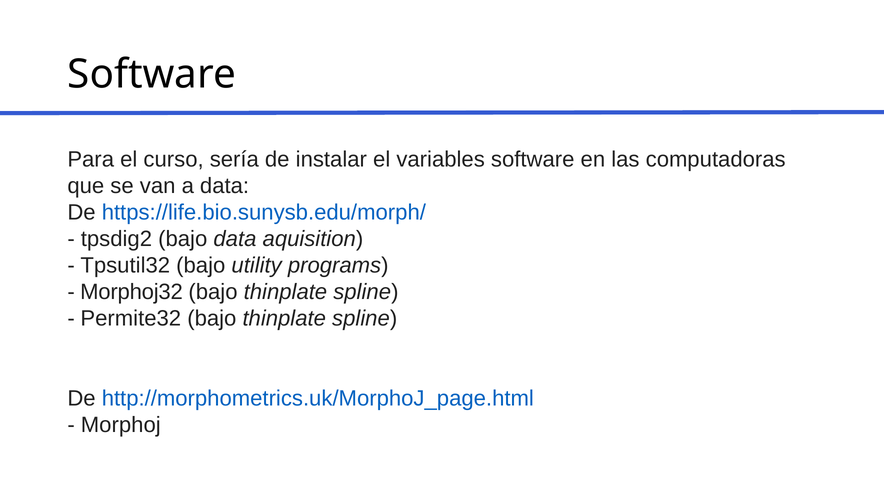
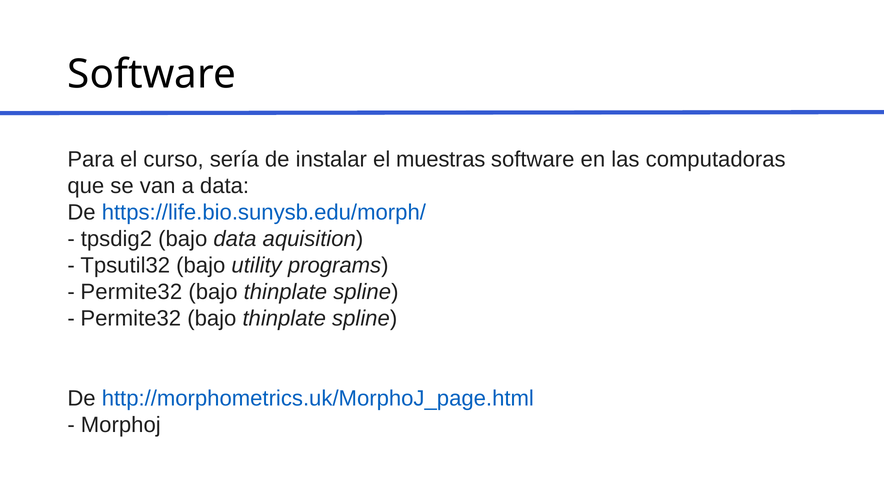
variables: variables -> muestras
Morphoj32 at (131, 292): Morphoj32 -> Permite32
